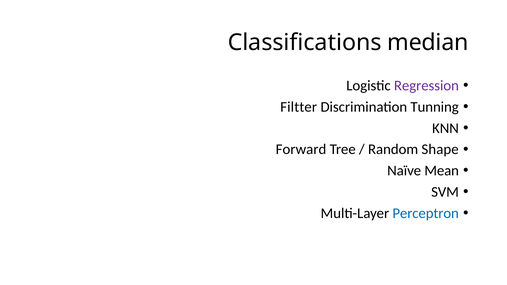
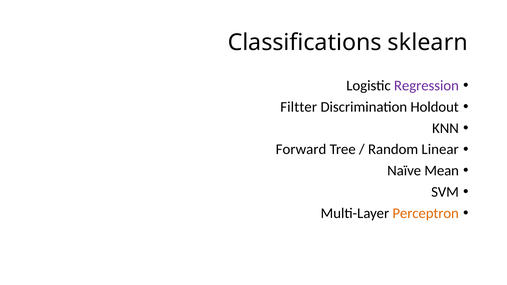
median: median -> sklearn
Tunning: Tunning -> Holdout
Shape: Shape -> Linear
Perceptron colour: blue -> orange
